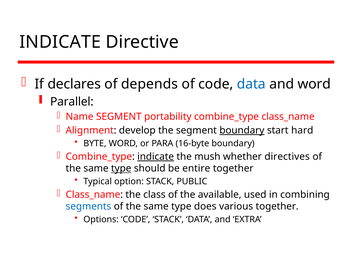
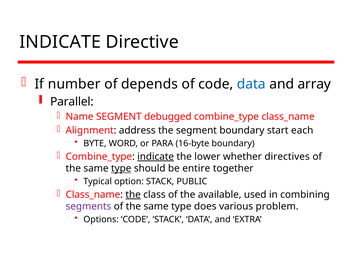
declares: declares -> number
and word: word -> array
portability: portability -> debugged
develop: develop -> address
boundary at (242, 131) underline: present -> none
hard: hard -> each
mush: mush -> lower
the at (133, 195) underline: none -> present
segments colour: blue -> purple
various together: together -> problem
